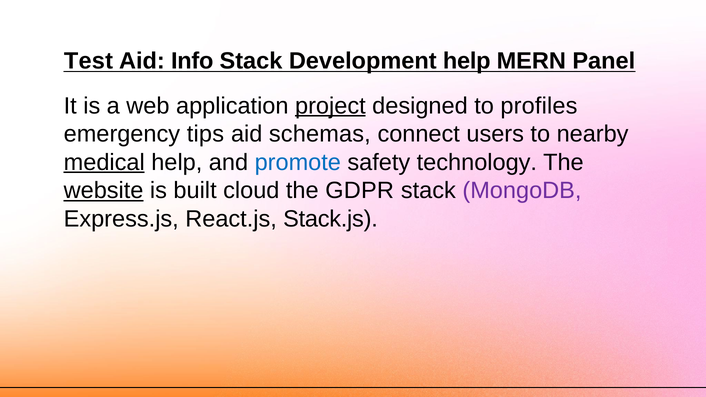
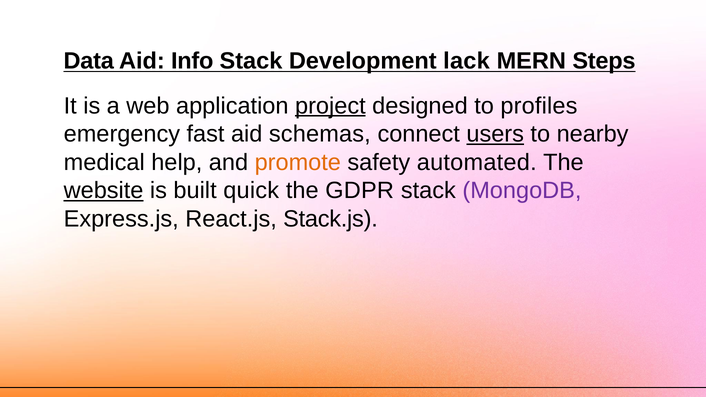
Test: Test -> Data
Development help: help -> lack
Panel: Panel -> Steps
tips: tips -> fast
users underline: none -> present
medical underline: present -> none
promote colour: blue -> orange
technology: technology -> automated
cloud: cloud -> quick
